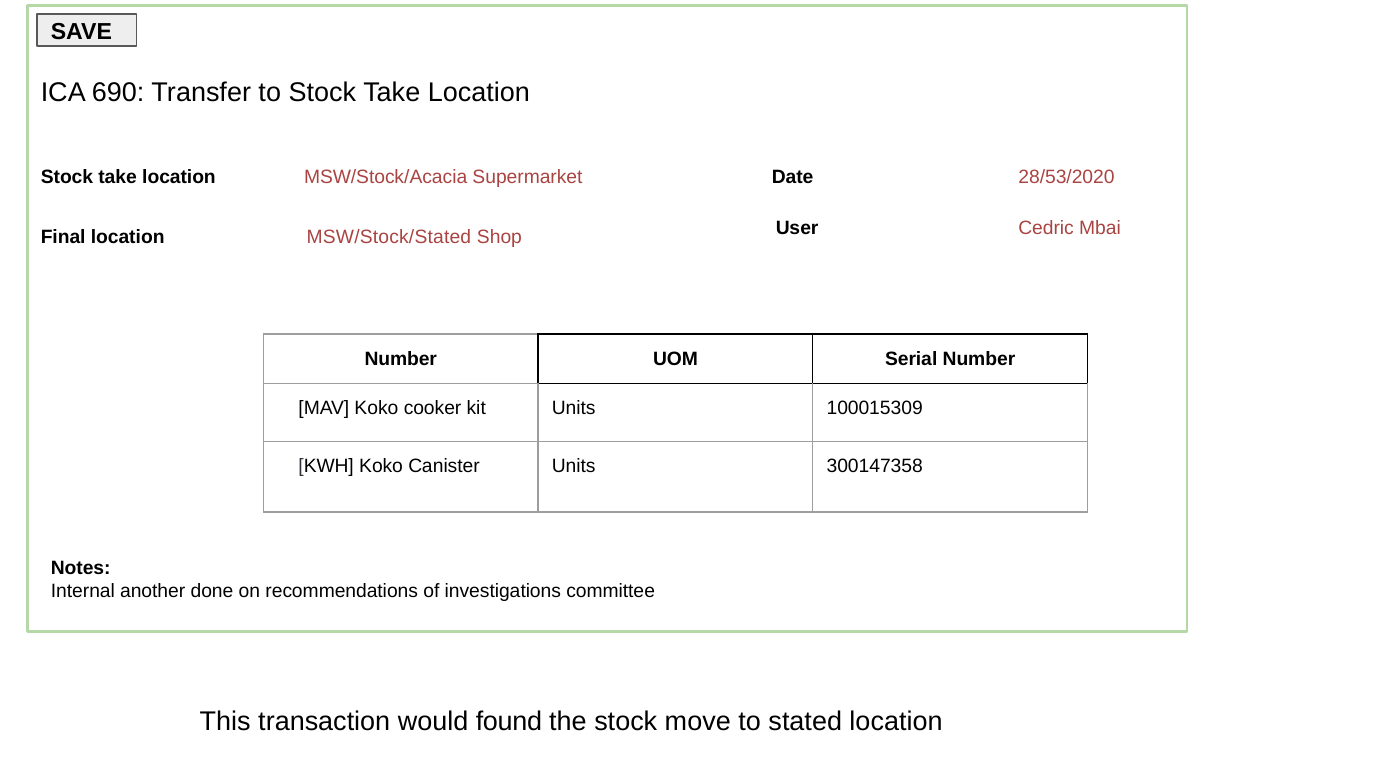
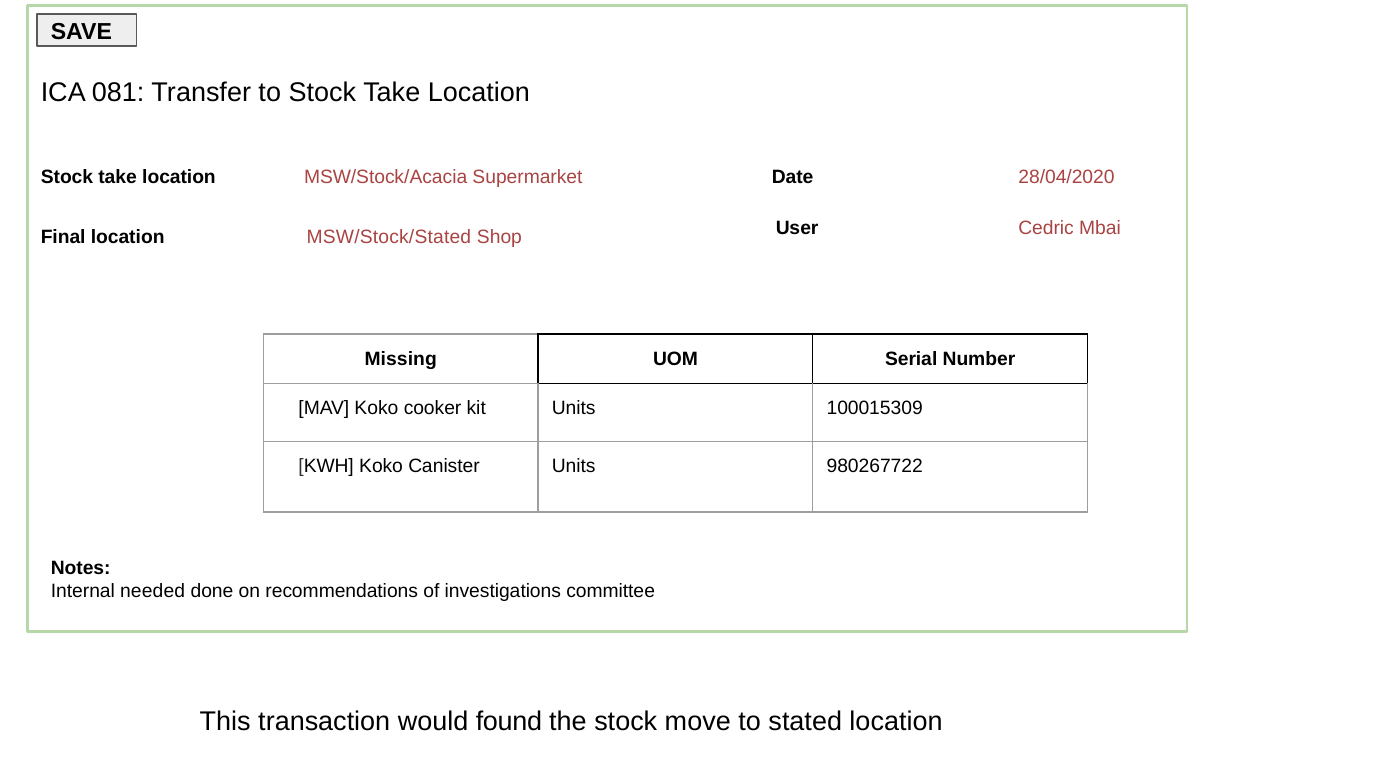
690: 690 -> 081
28/53/2020: 28/53/2020 -> 28/04/2020
Number at (401, 359): Number -> Missing
300147358: 300147358 -> 980267722
another: another -> needed
